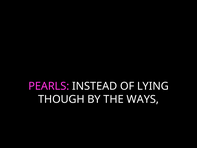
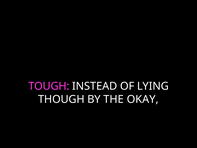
PEARLS: PEARLS -> TOUGH
WAYS: WAYS -> OKAY
